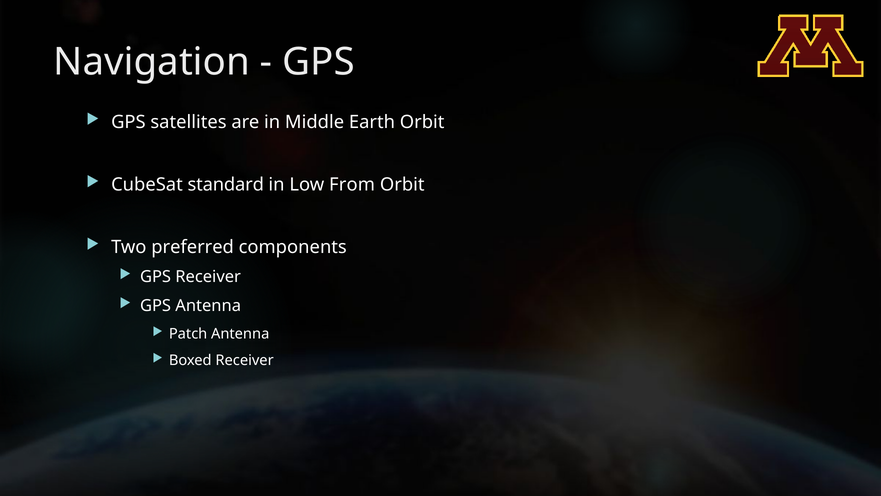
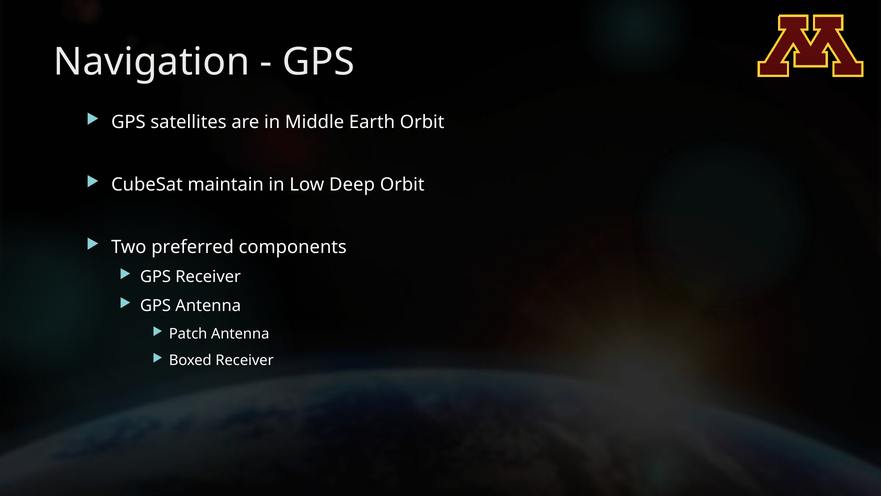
standard: standard -> maintain
From: From -> Deep
